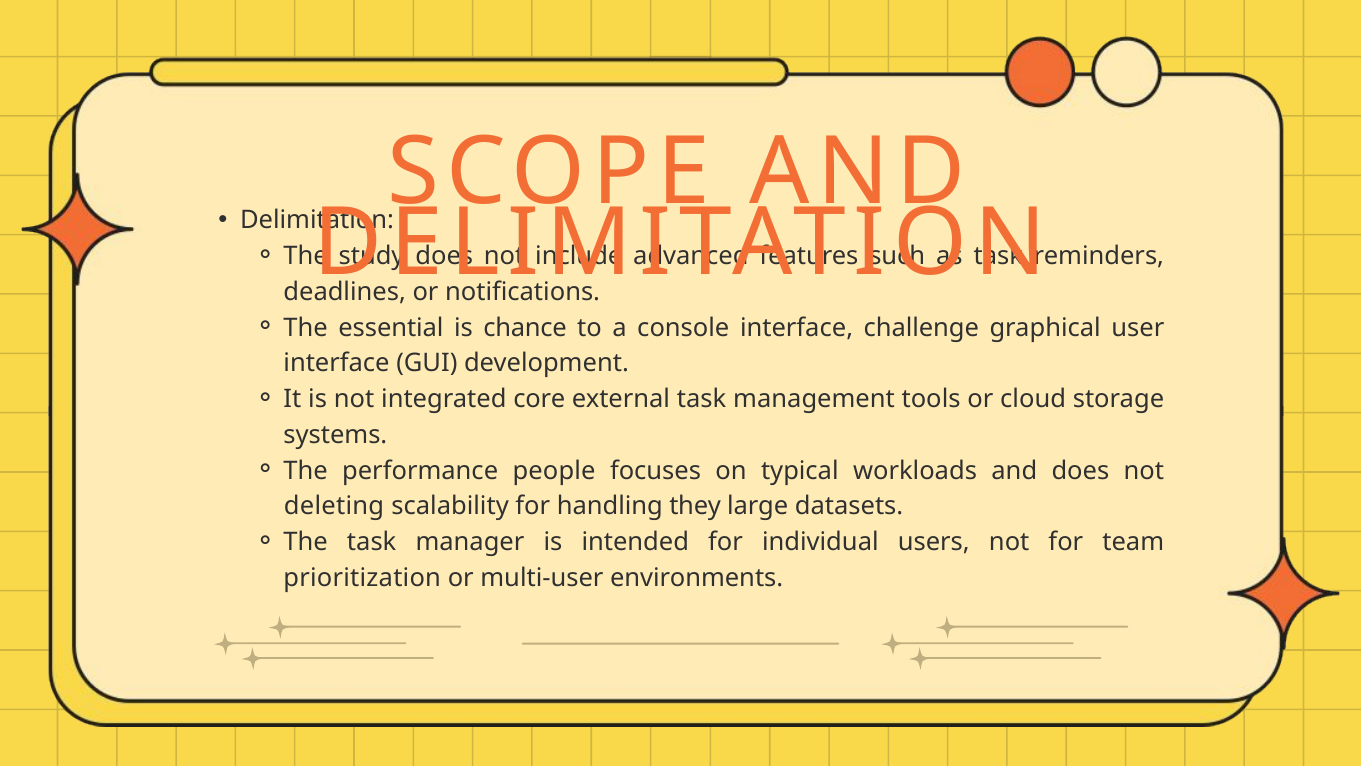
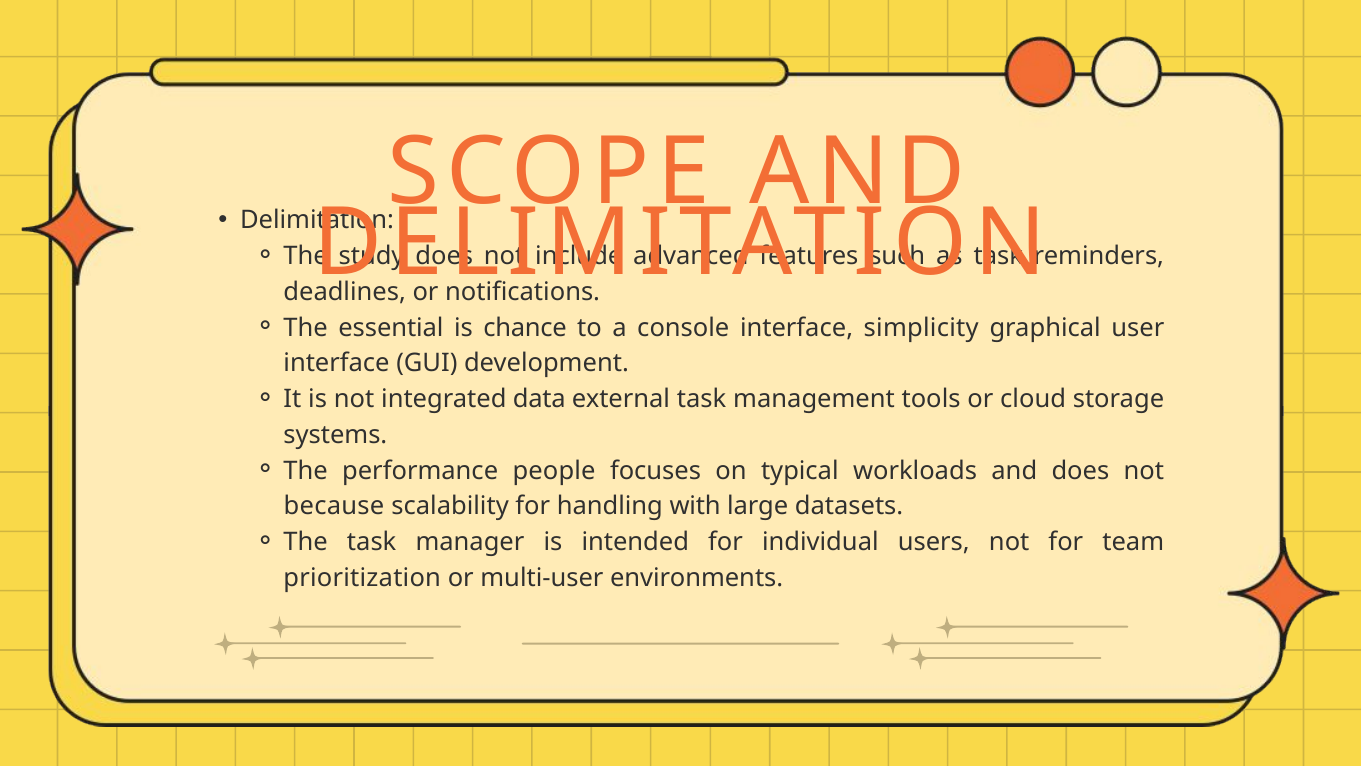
challenge: challenge -> simplicity
core: core -> data
deleting: deleting -> because
they: they -> with
